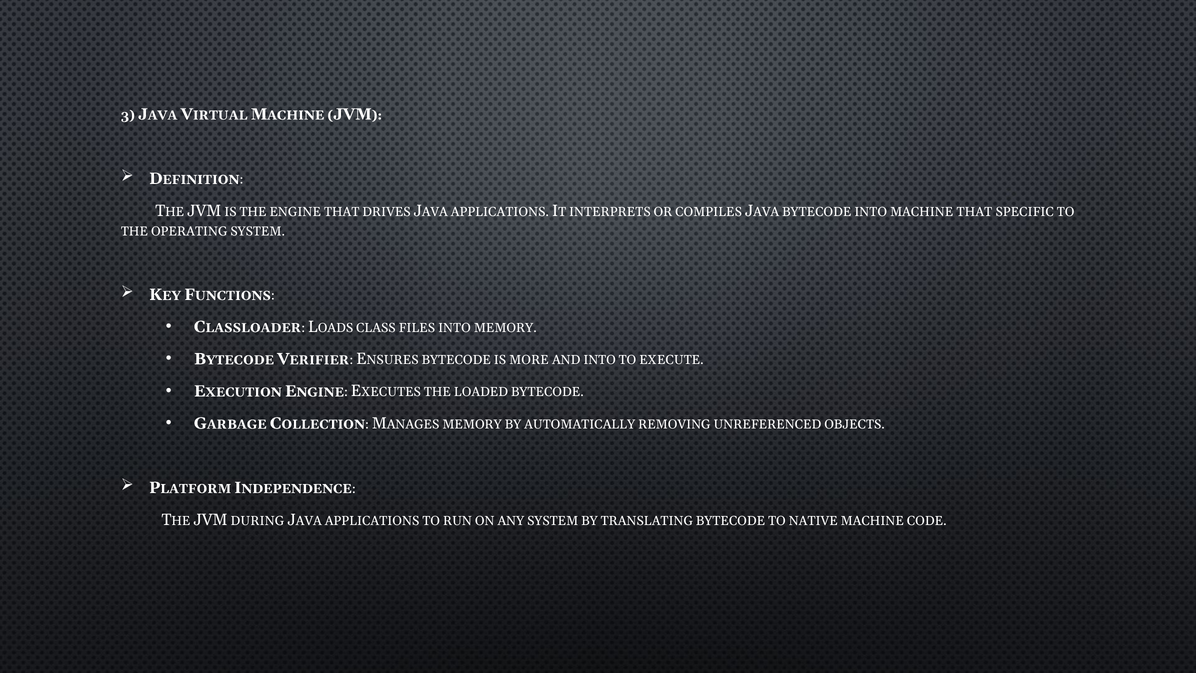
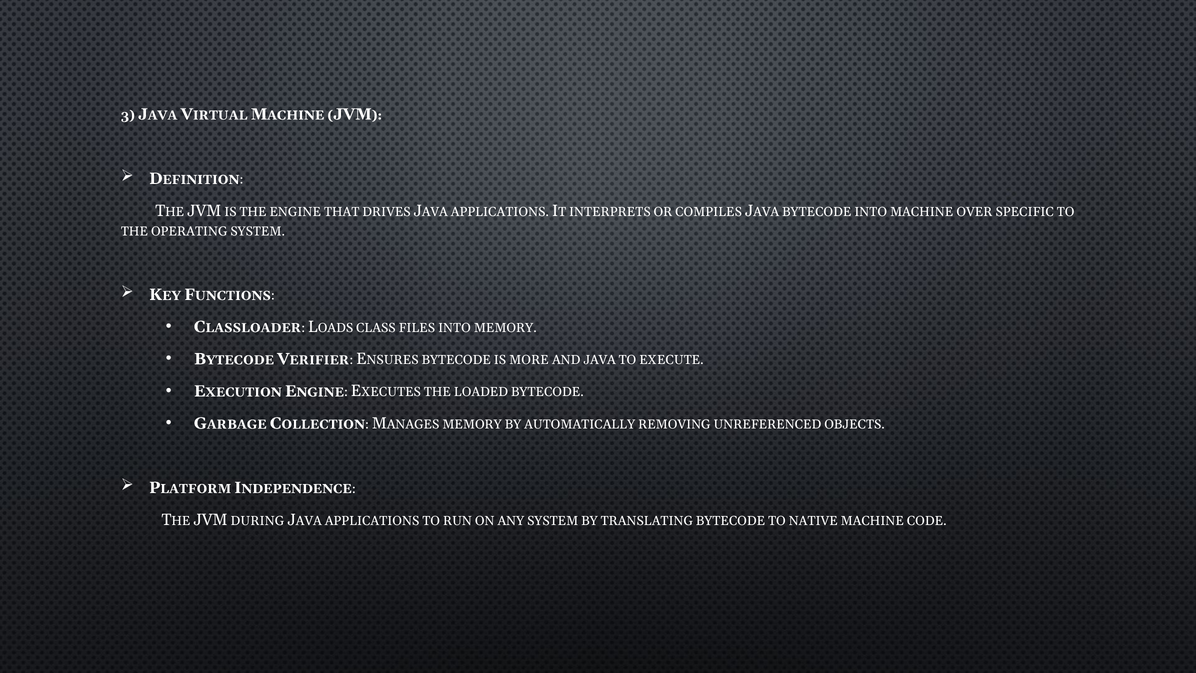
MACHINE THAT: THAT -> OVER
AND INTO: INTO -> JAVA
